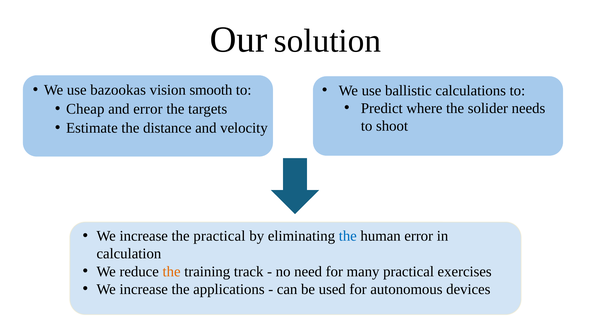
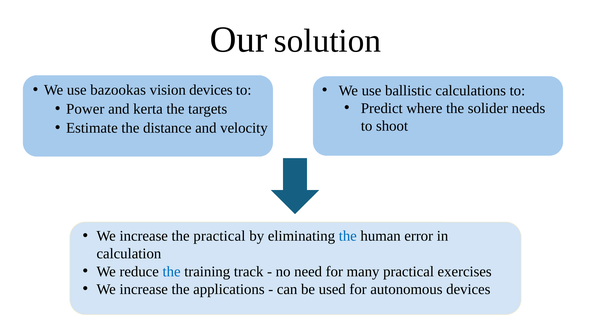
vision smooth: smooth -> devices
Cheap: Cheap -> Power
and error: error -> kerta
the at (172, 272) colour: orange -> blue
